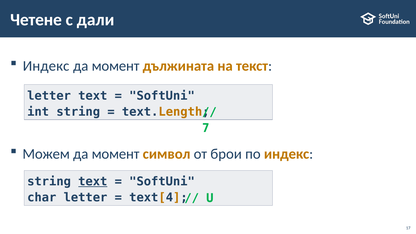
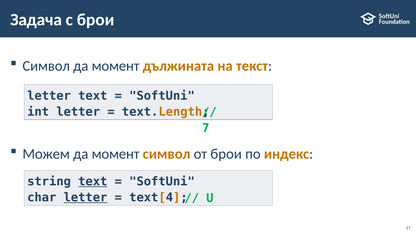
Четене: Четене -> Задача
с дали: дали -> брои
Индекс at (46, 66): Индекс -> Символ
int string: string -> letter
letter at (85, 198) underline: none -> present
